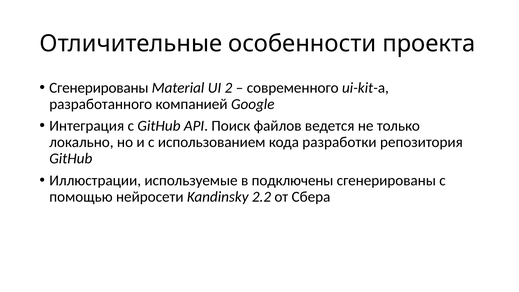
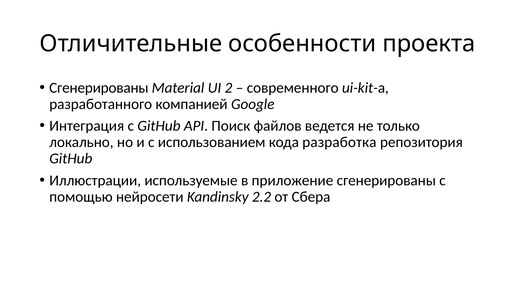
разработки: разработки -> разработка
подключены: подключены -> приложение
